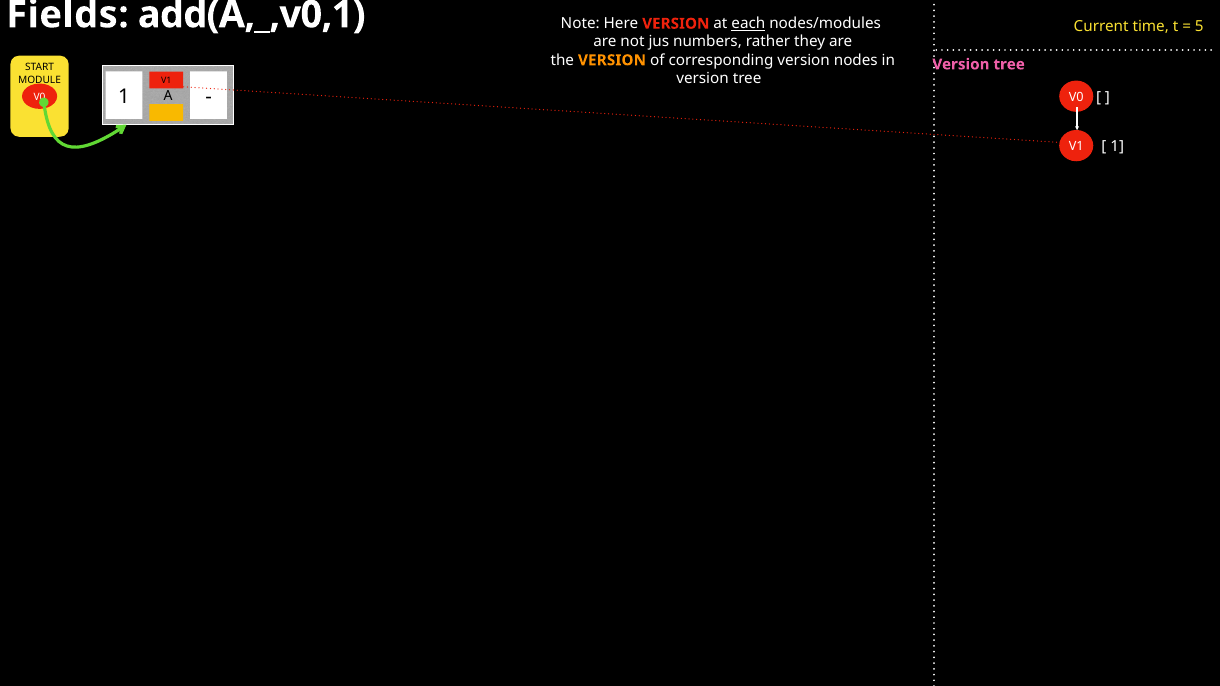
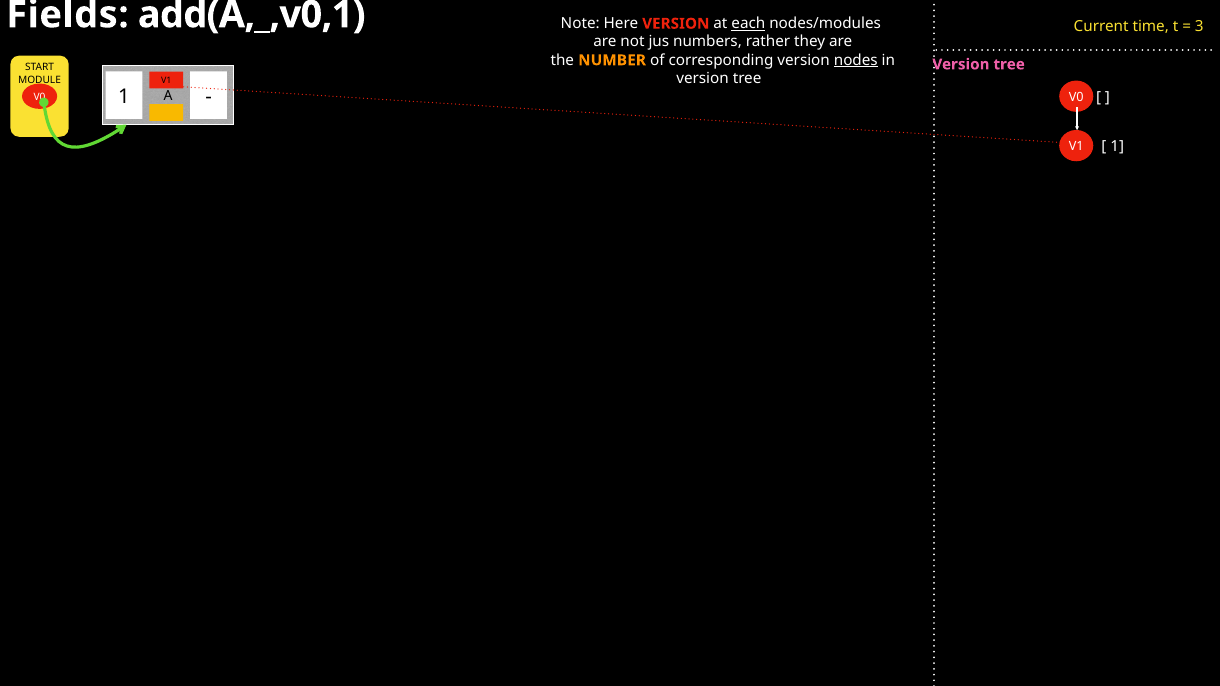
5: 5 -> 3
the VERSION: VERSION -> NUMBER
nodes underline: none -> present
